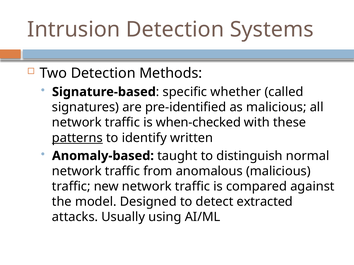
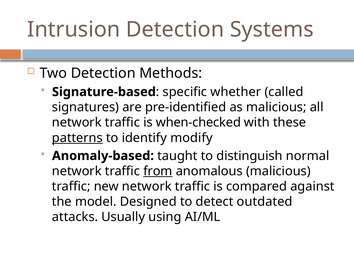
written: written -> modify
from underline: none -> present
extracted: extracted -> outdated
